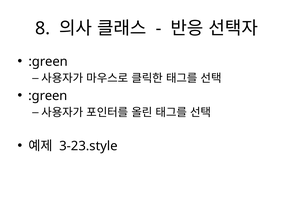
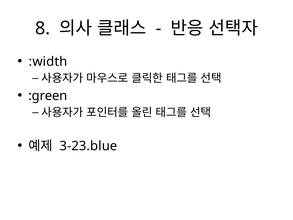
:green at (48, 61): :green -> :width
3-23.style: 3-23.style -> 3-23.blue
